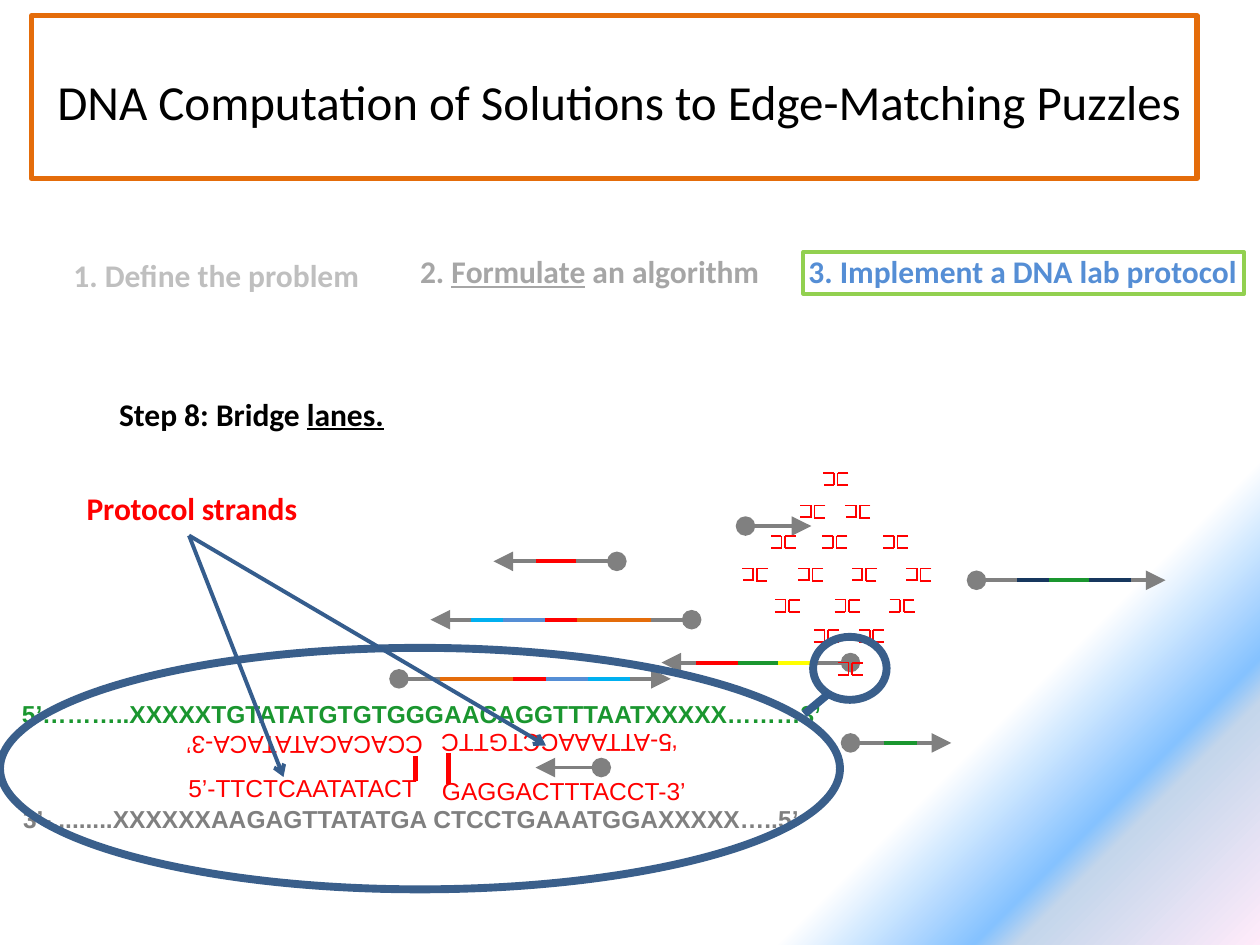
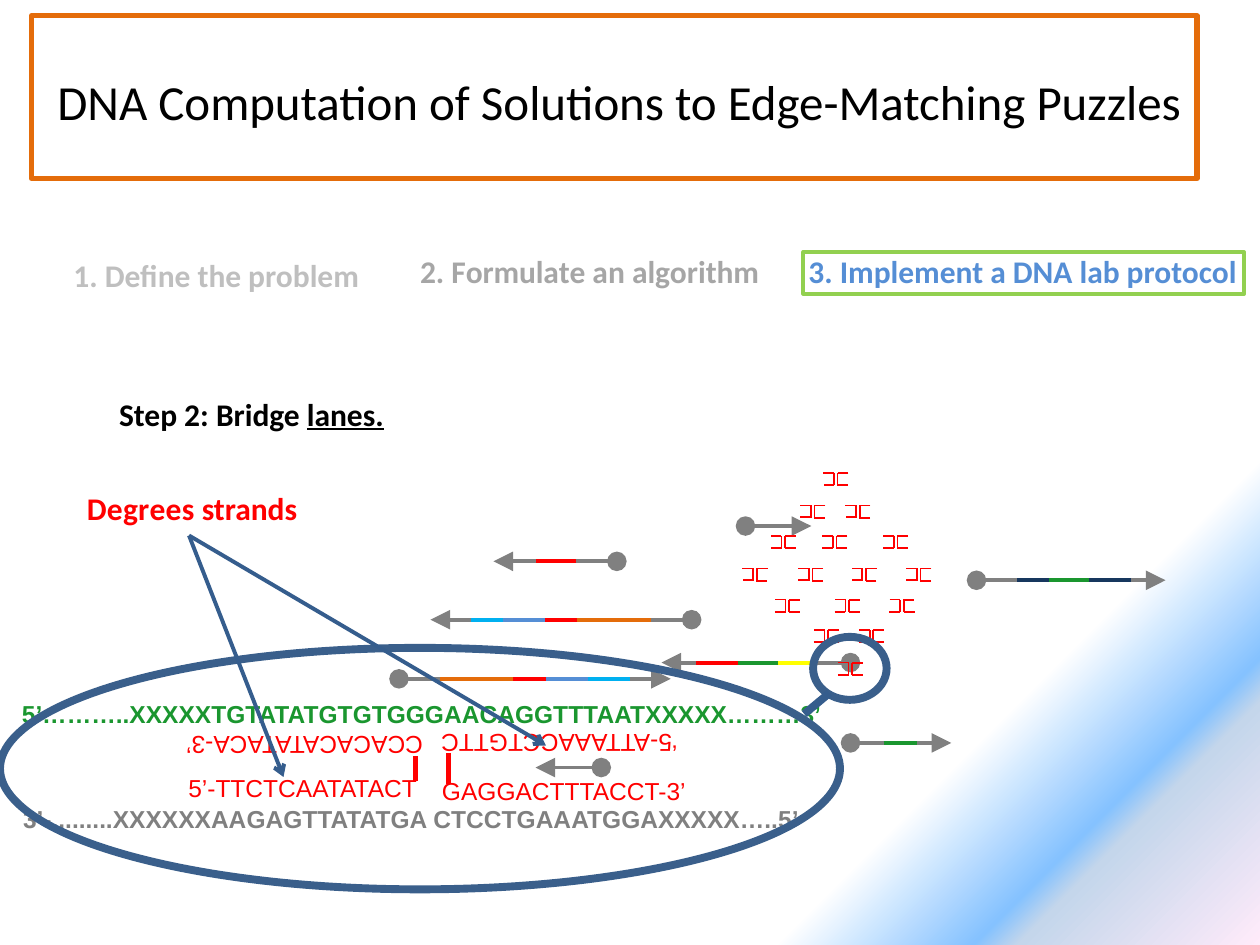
Formulate underline: present -> none
Step 8: 8 -> 2
Protocol at (141, 510): Protocol -> Degrees
